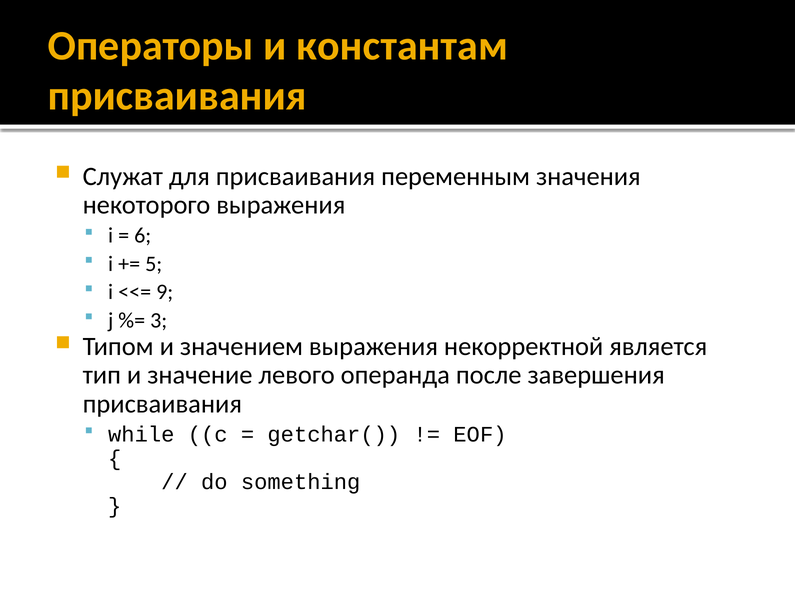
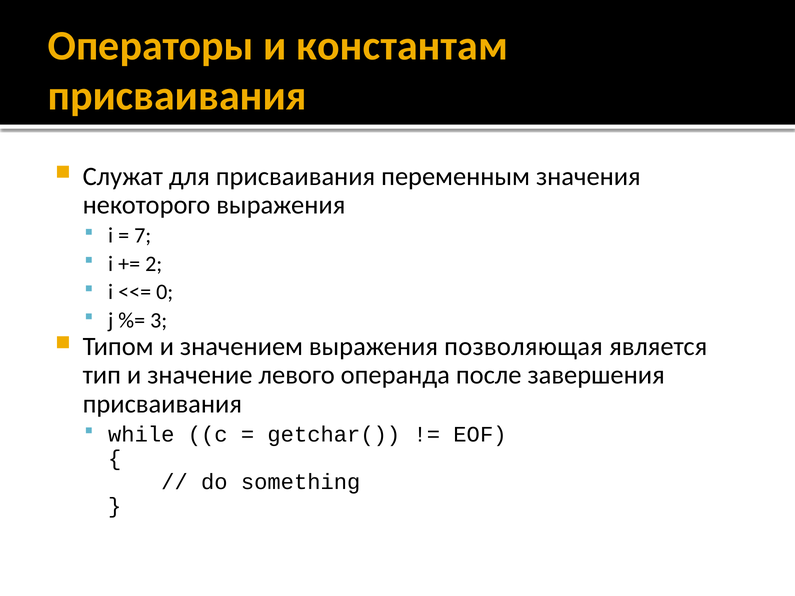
6: 6 -> 7
5: 5 -> 2
9: 9 -> 0
некорректной: некорректной -> позволяющая
